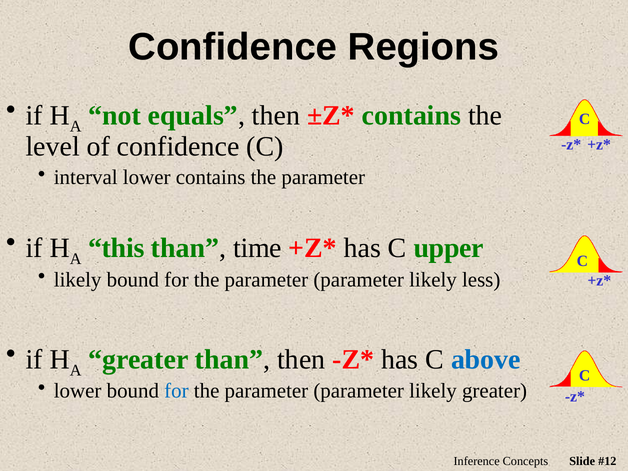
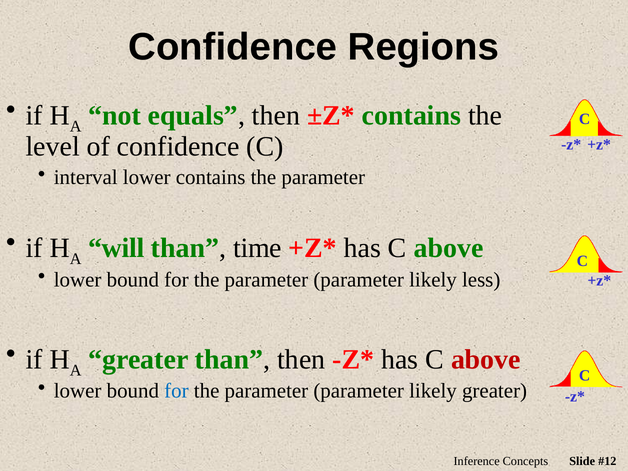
this: this -> will
upper at (449, 248): upper -> above
likely at (78, 280): likely -> lower
above at (486, 359) colour: blue -> red
